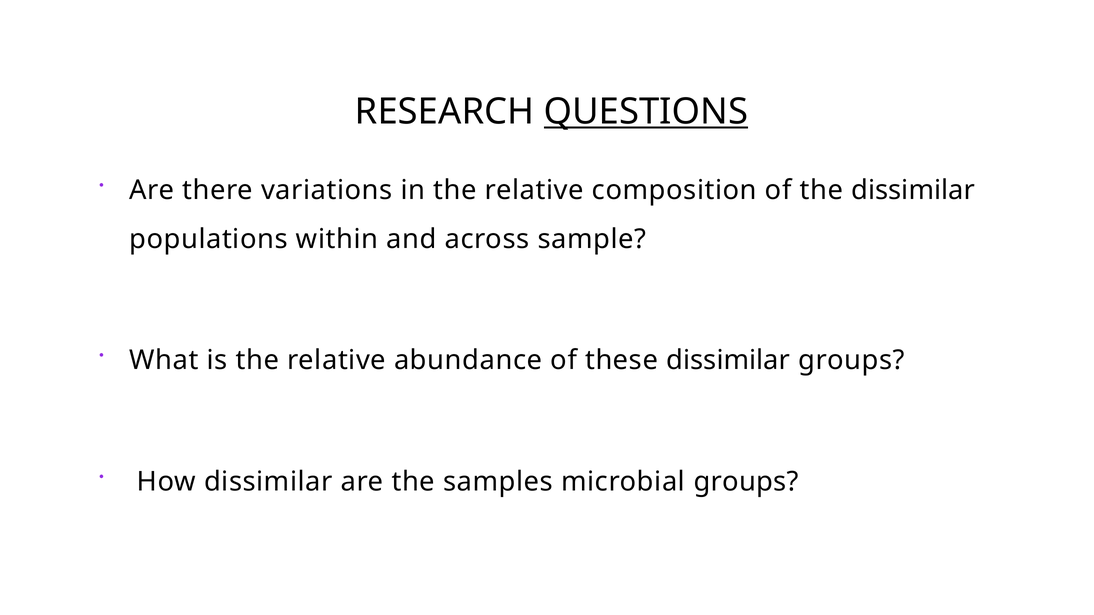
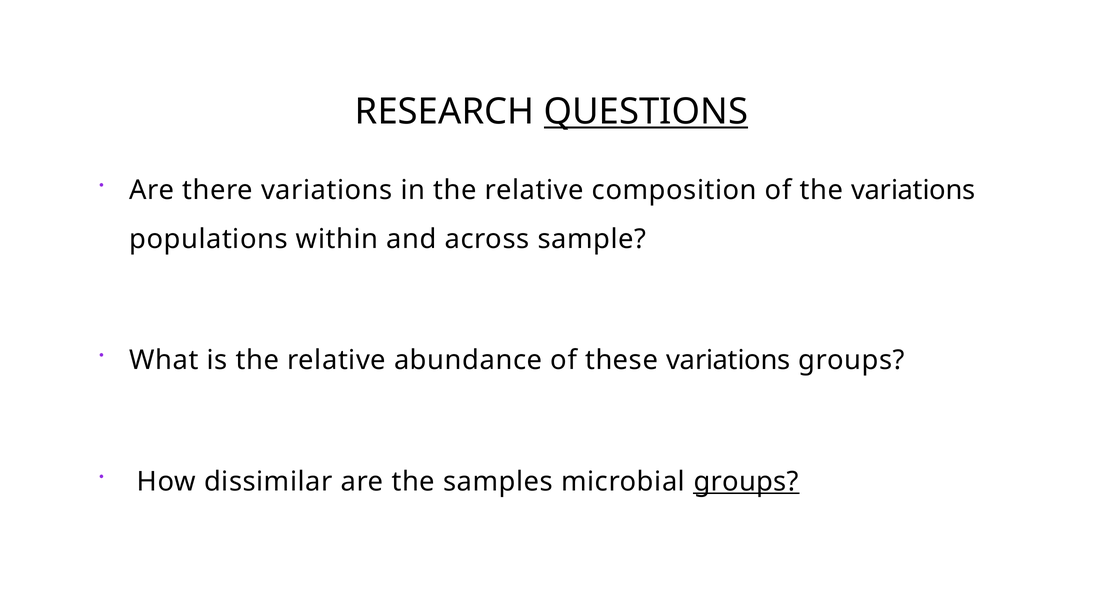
the dissimilar: dissimilar -> variations
these dissimilar: dissimilar -> variations
groups at (746, 482) underline: none -> present
